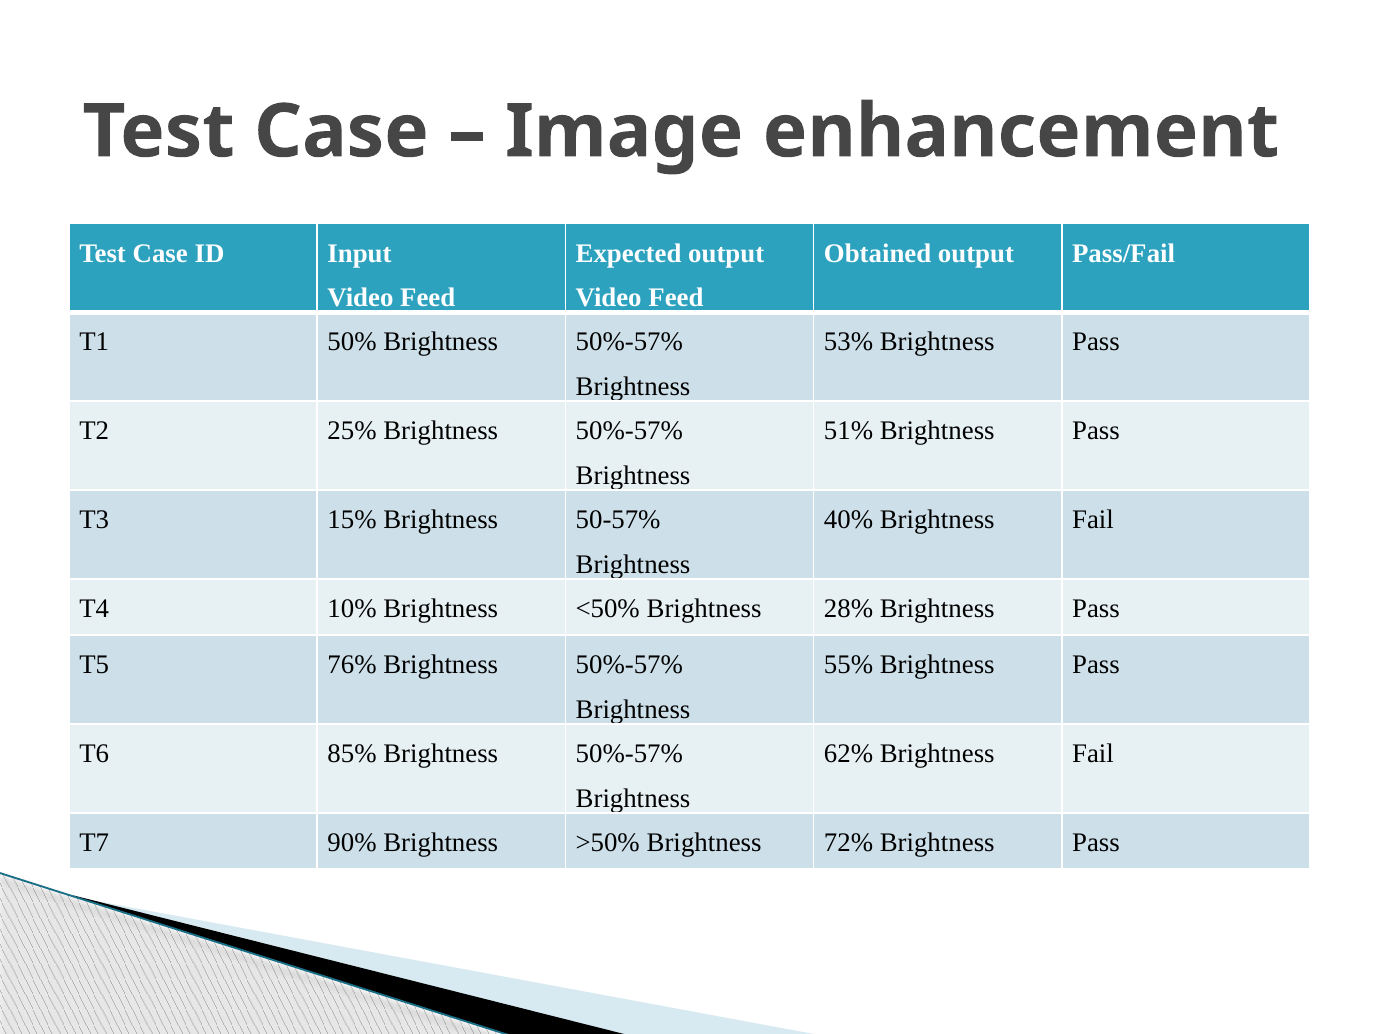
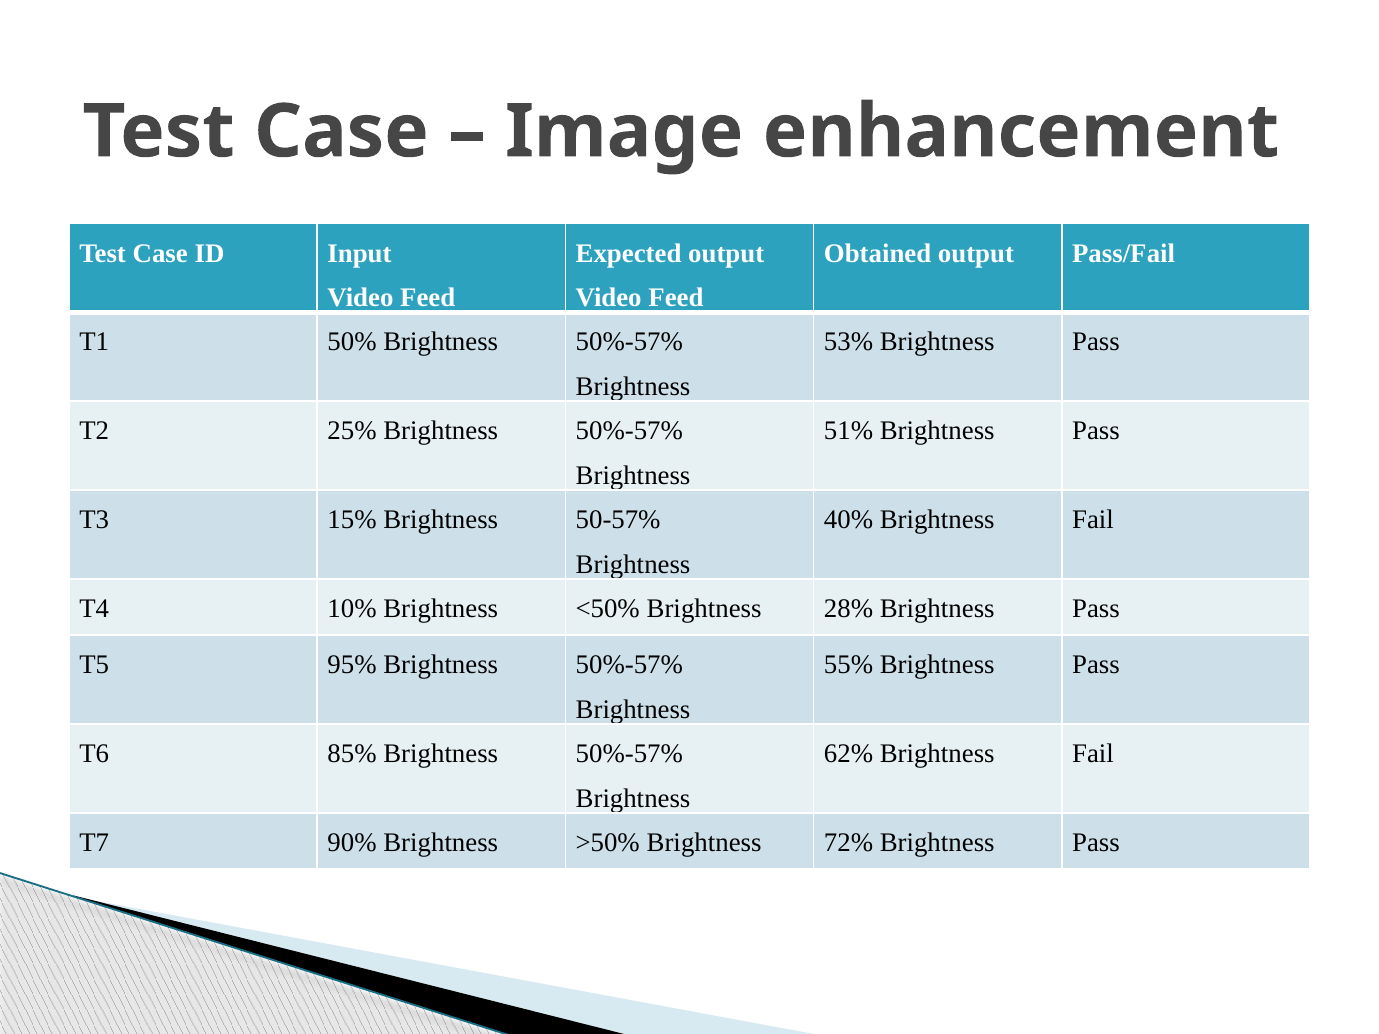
76%: 76% -> 95%
